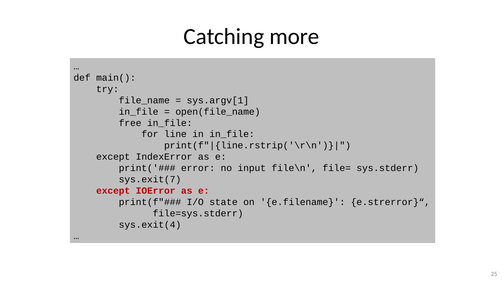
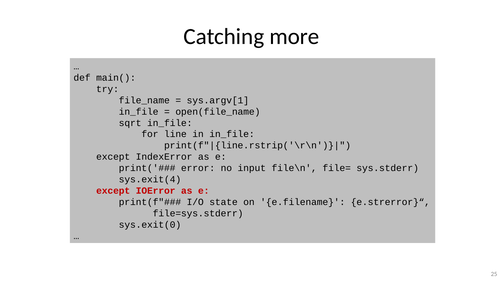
free: free -> sqrt
sys.exit(7: sys.exit(7 -> sys.exit(4
sys.exit(4: sys.exit(4 -> sys.exit(0
